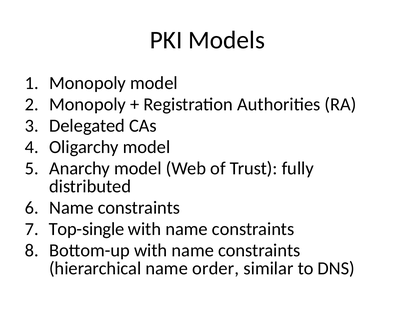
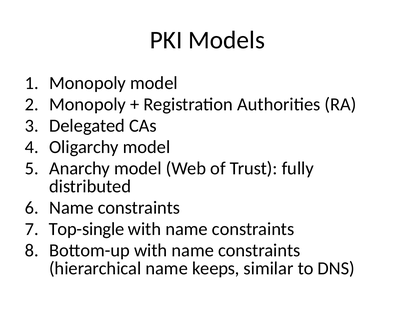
order: order -> keeps
